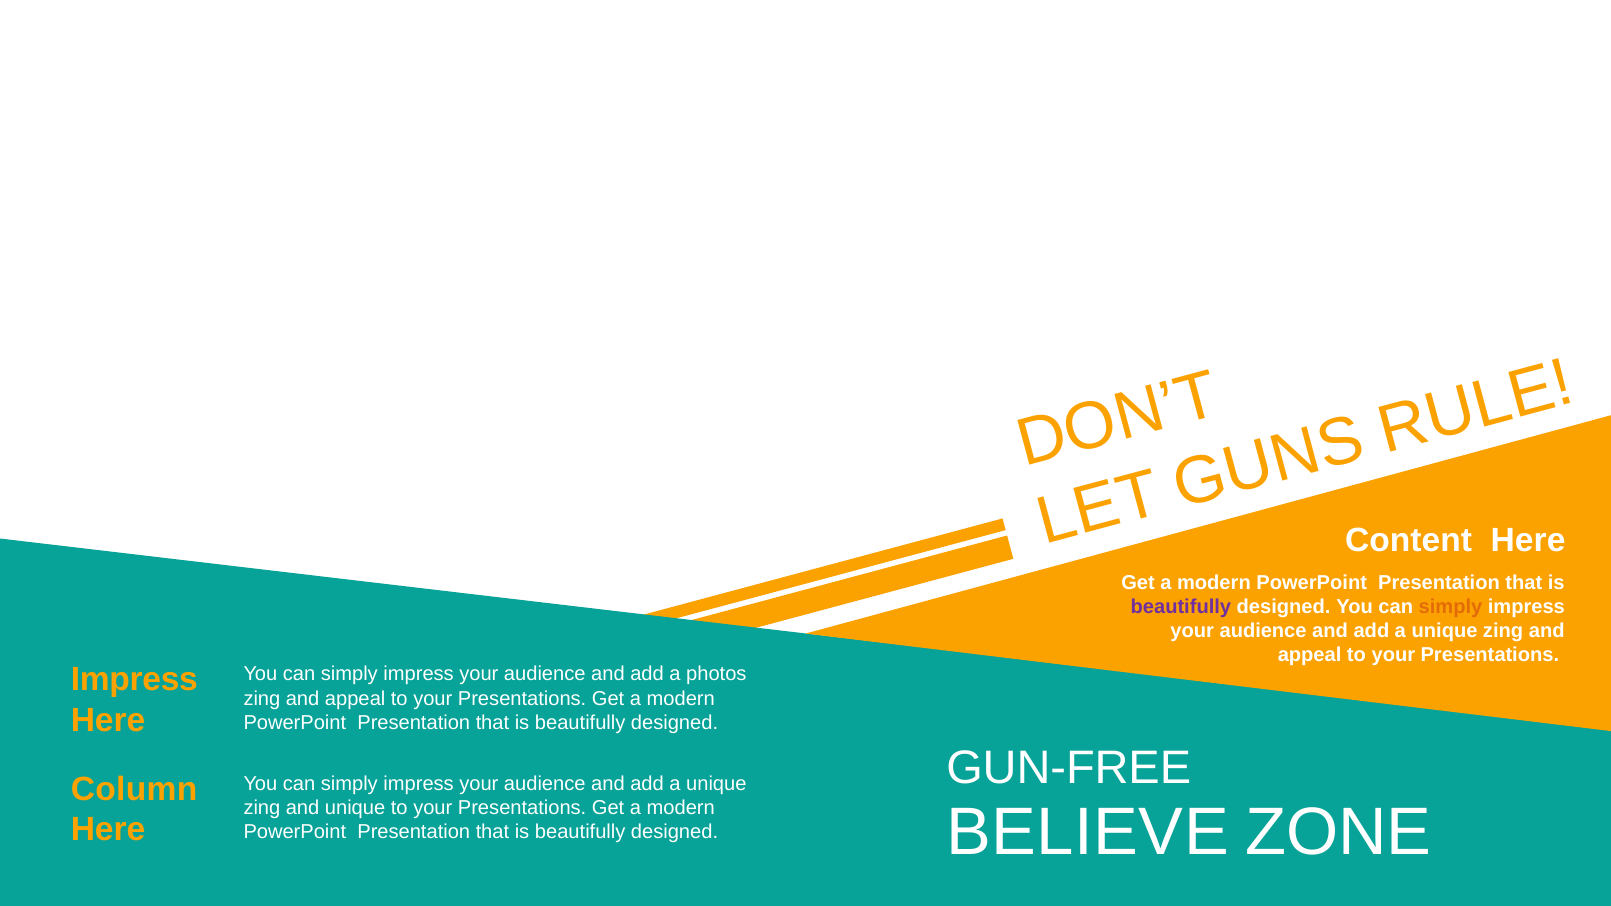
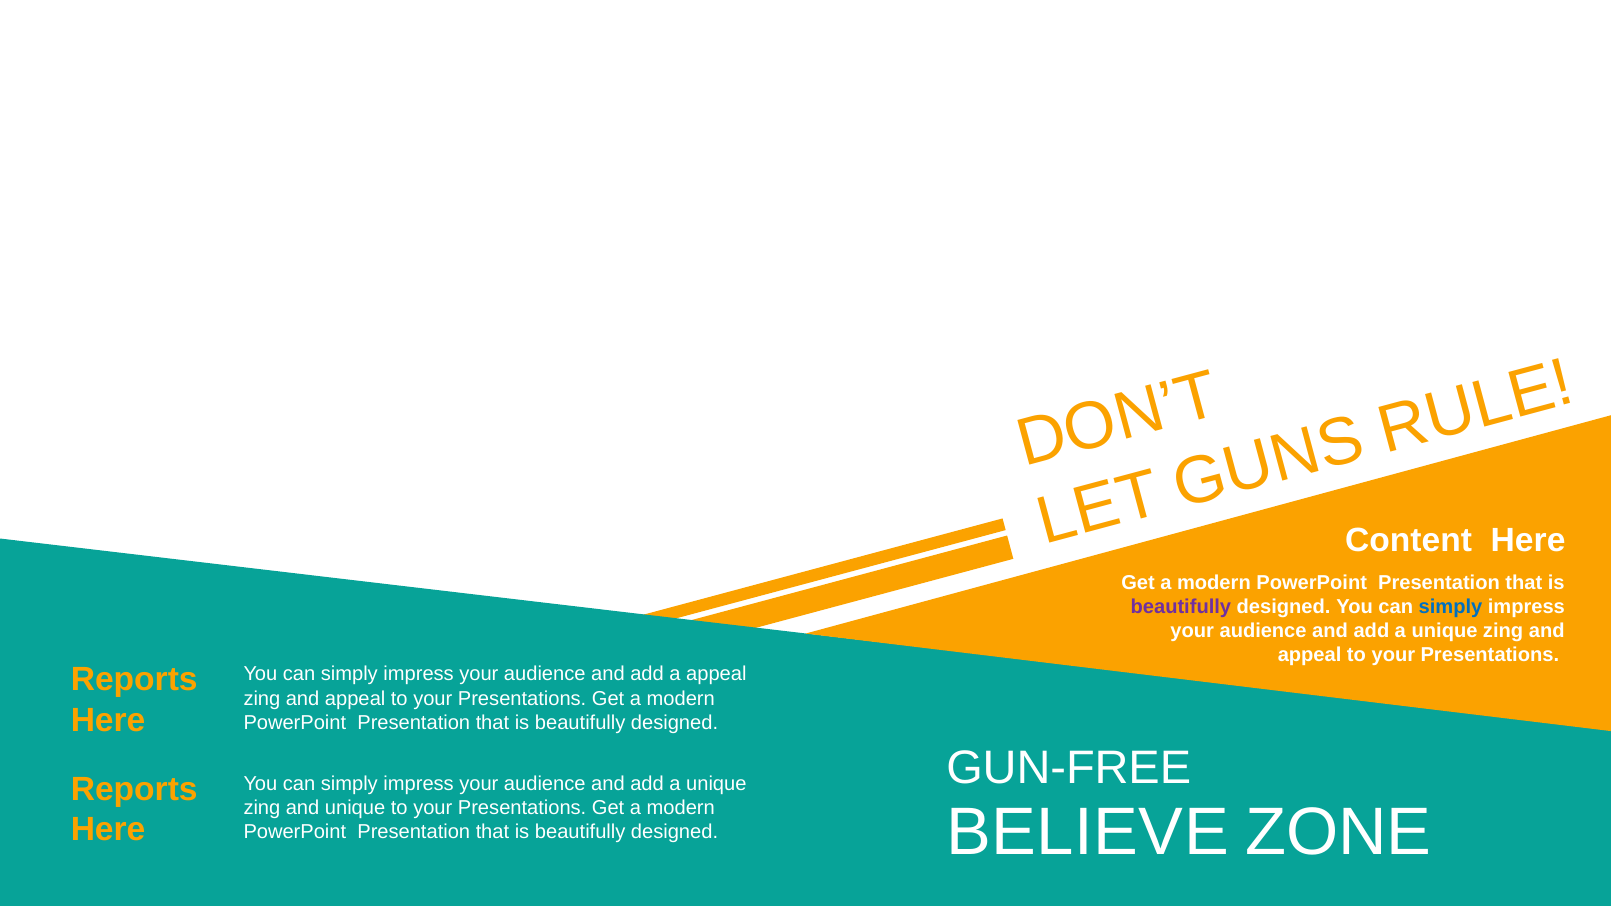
simply at (1450, 607) colour: orange -> blue
Impress at (134, 680): Impress -> Reports
a photos: photos -> appeal
Column at (134, 789): Column -> Reports
